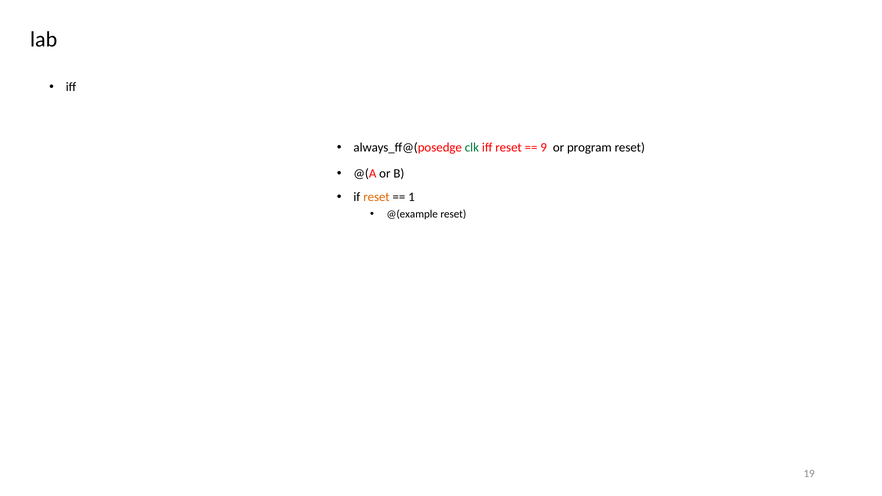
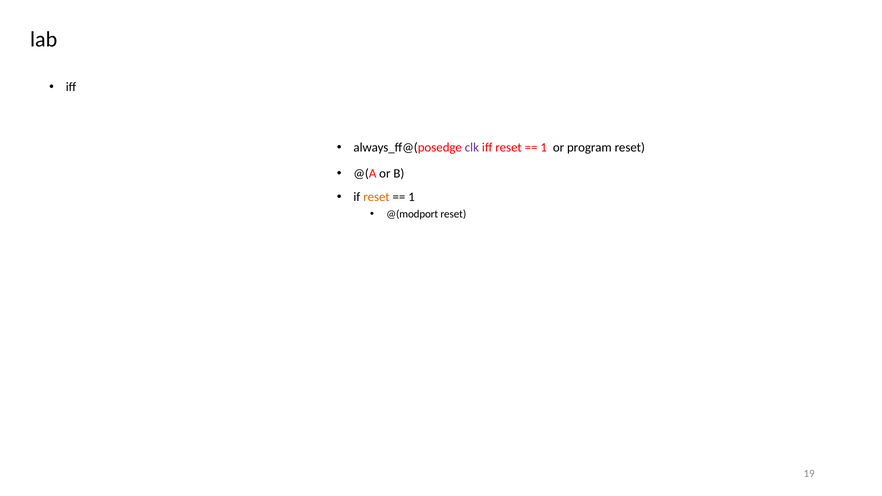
clk colour: green -> purple
9 at (544, 148): 9 -> 1
@(example: @(example -> @(modport
